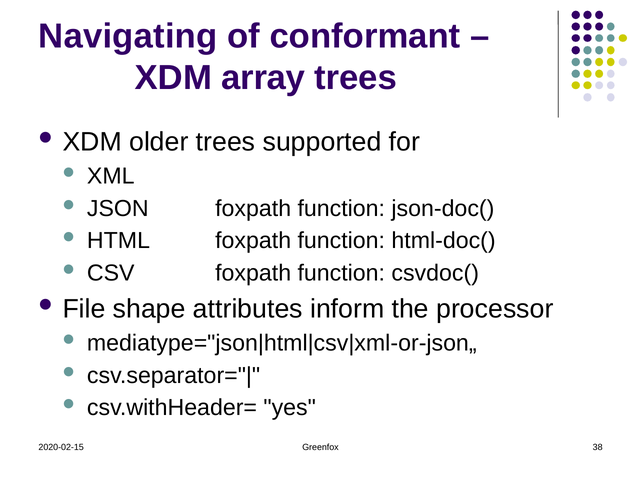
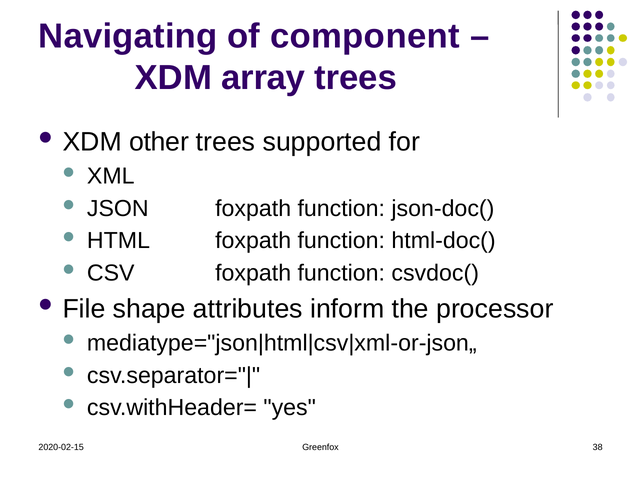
conformant: conformant -> component
older: older -> other
